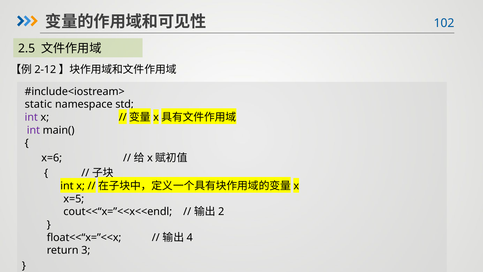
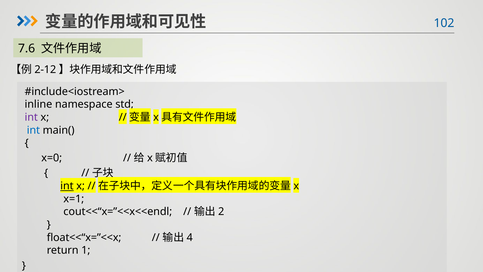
2.5: 2.5 -> 7.6
static: static -> inline
int at (33, 130) colour: purple -> blue
x=6: x=6 -> x=0
int at (67, 186) underline: none -> present
x=5: x=5 -> x=1
3: 3 -> 1
